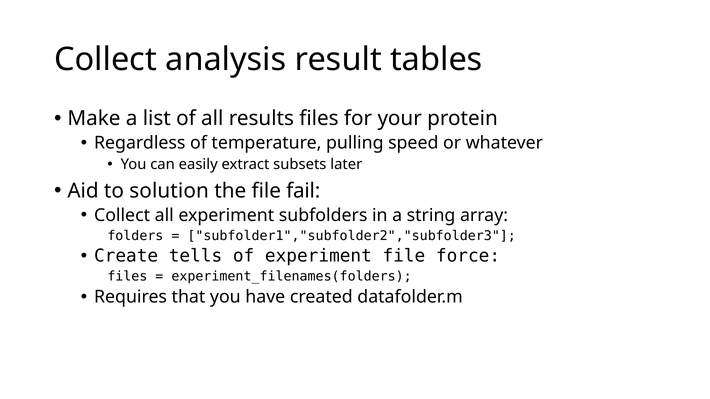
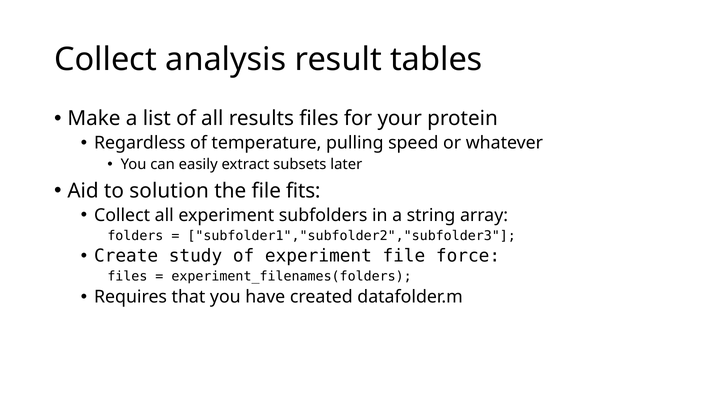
fail: fail -> fits
tells: tells -> study
